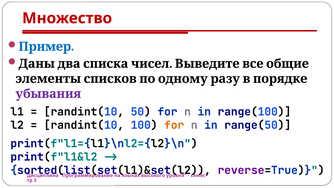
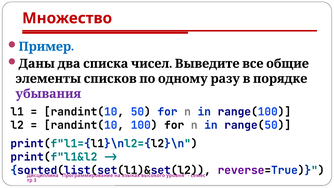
for at (174, 125) colour: orange -> black
